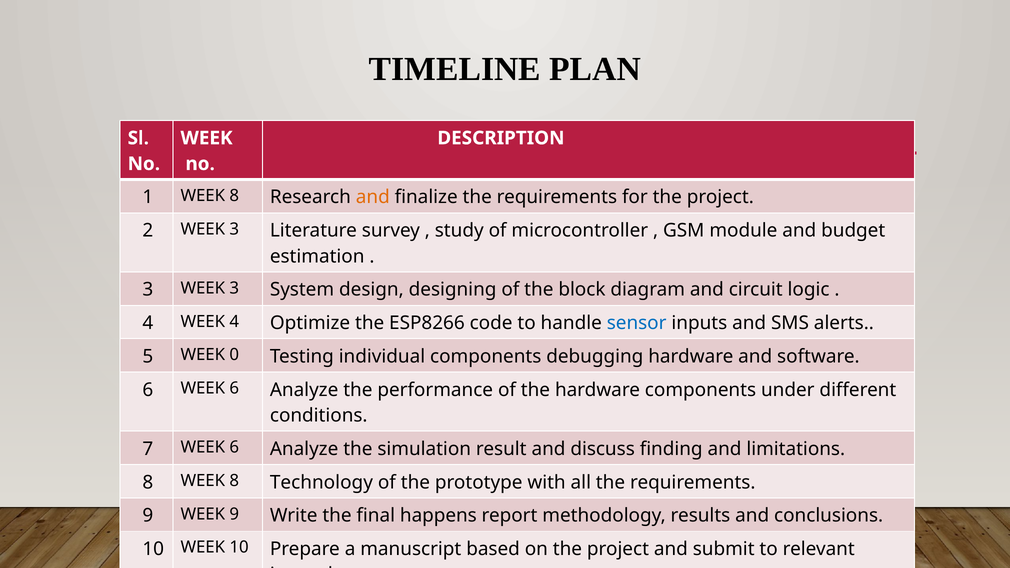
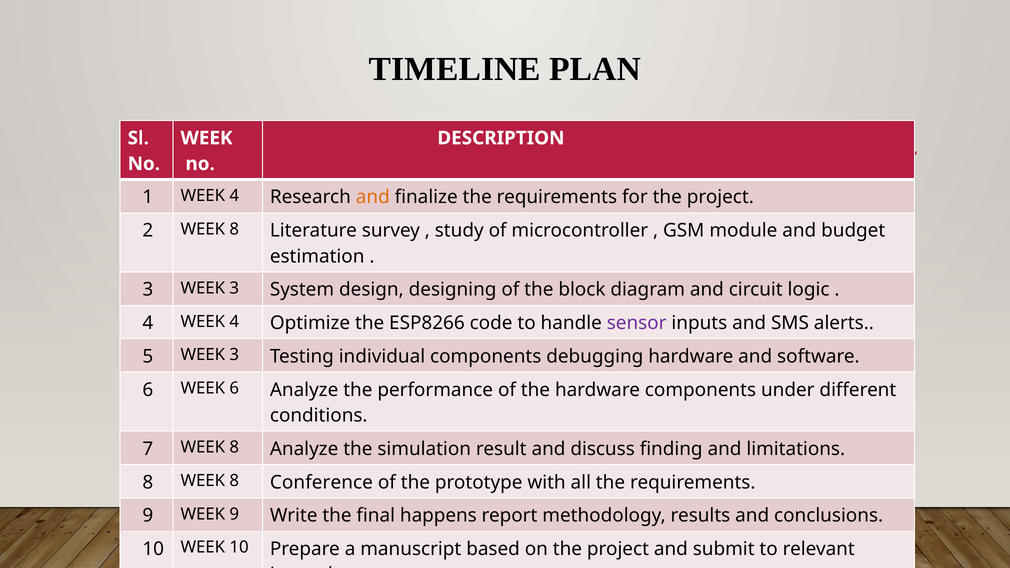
1 WEEK 8: 8 -> 4
2 WEEK 3: 3 -> 8
sensor colour: blue -> purple
5 WEEK 0: 0 -> 3
7 WEEK 6: 6 -> 8
Technology: Technology -> Conference
